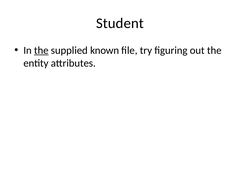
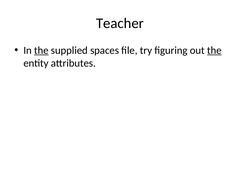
Student: Student -> Teacher
known: known -> spaces
the at (214, 50) underline: none -> present
